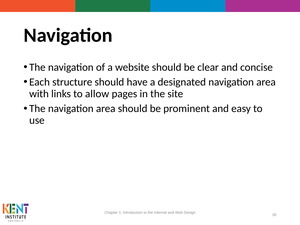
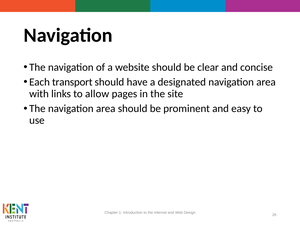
structure: structure -> transport
